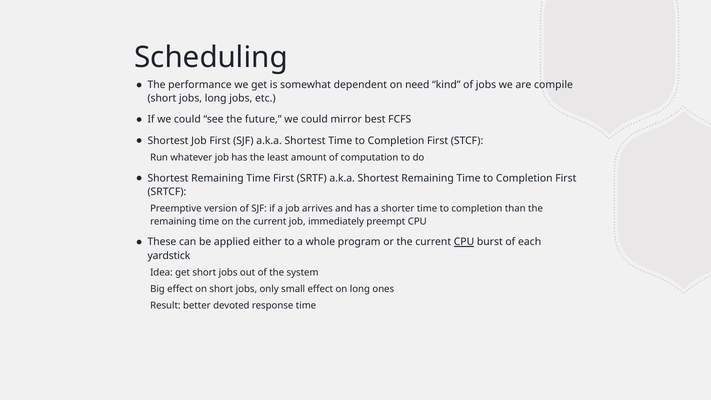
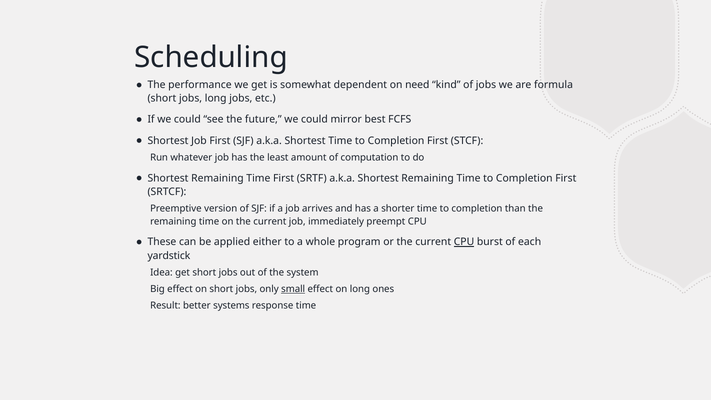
compile: compile -> formula
small underline: none -> present
devoted: devoted -> systems
